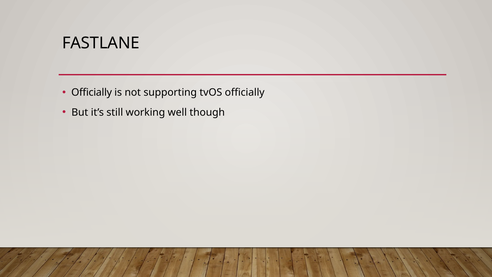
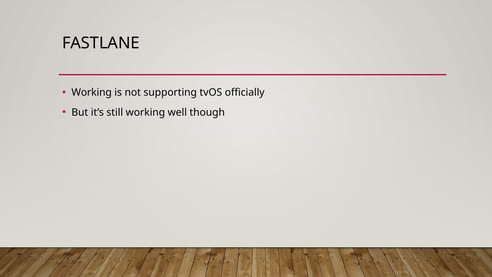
Officially at (92, 93): Officially -> Working
